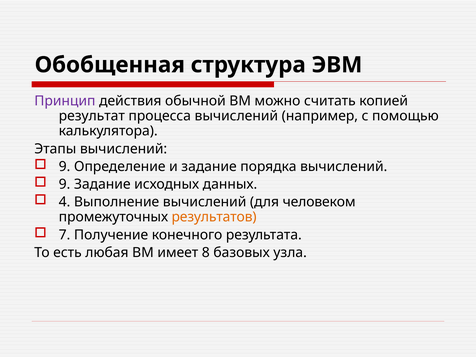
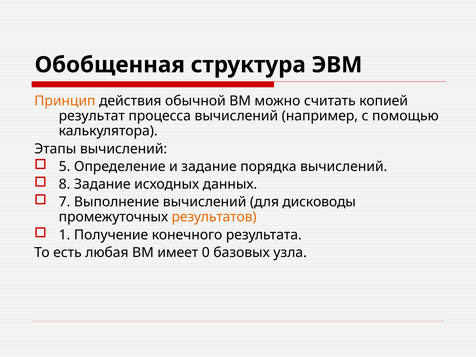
Принцип colour: purple -> orange
9 at (65, 167): 9 -> 5
9 at (65, 184): 9 -> 8
4: 4 -> 7
человеком: человеком -> дисководы
7: 7 -> 1
8: 8 -> 0
